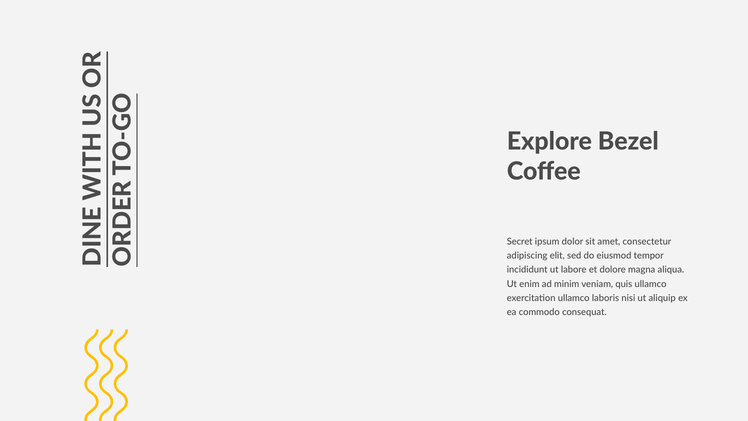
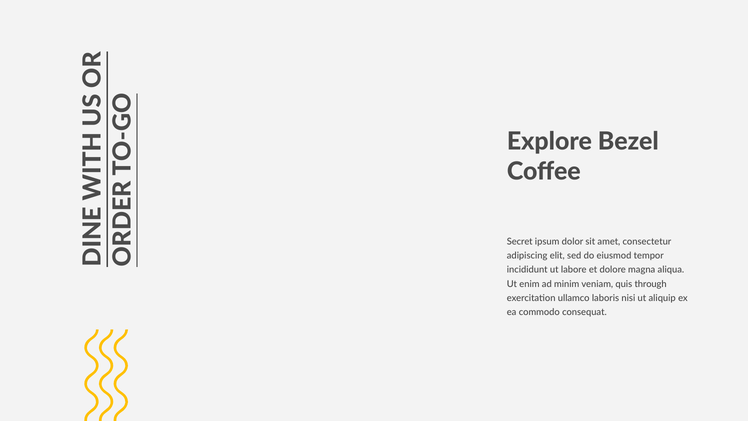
quis ullamco: ullamco -> through
